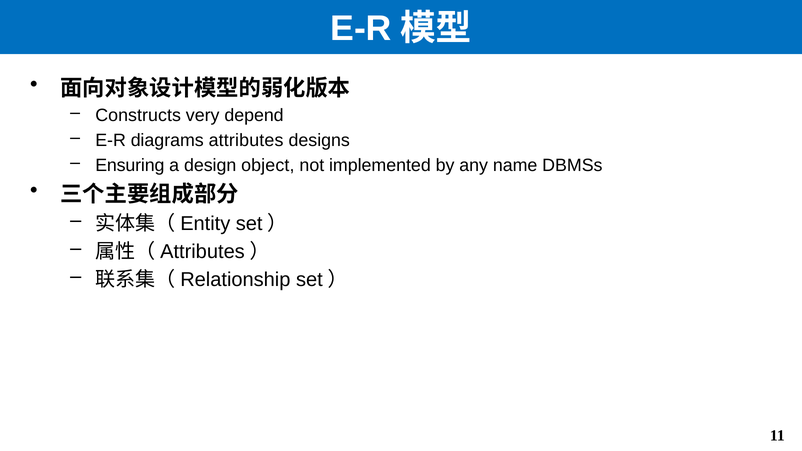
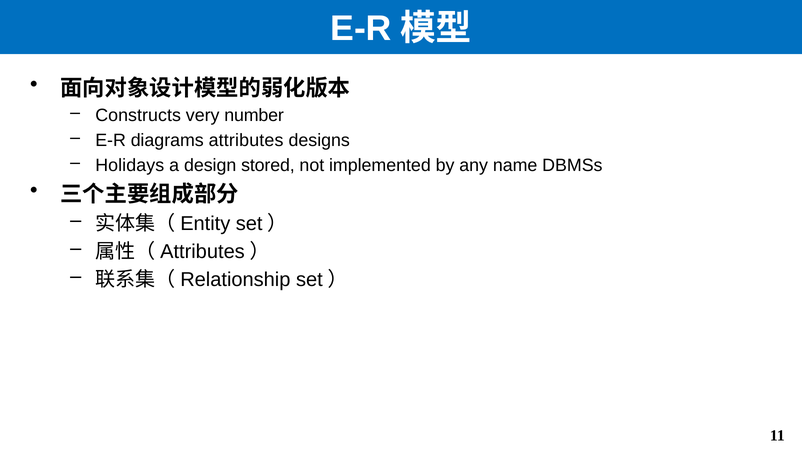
depend: depend -> number
Ensuring: Ensuring -> Holidays
object: object -> stored
